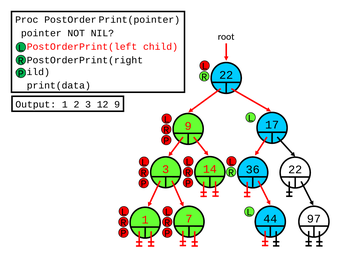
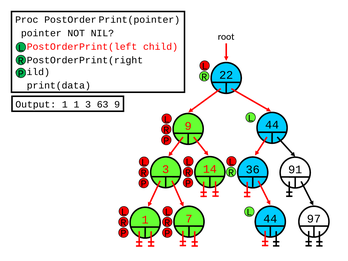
1 2: 2 -> 1
12: 12 -> 63
9 17: 17 -> 44
36 22: 22 -> 91
